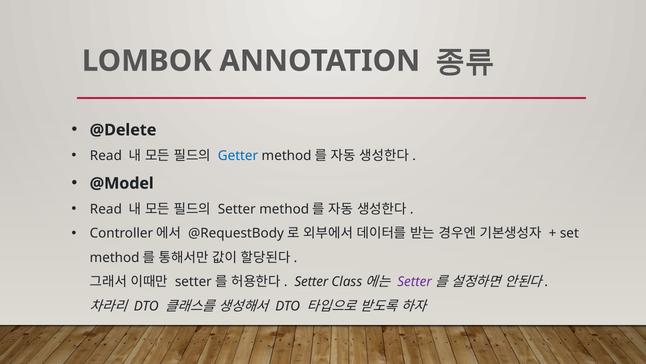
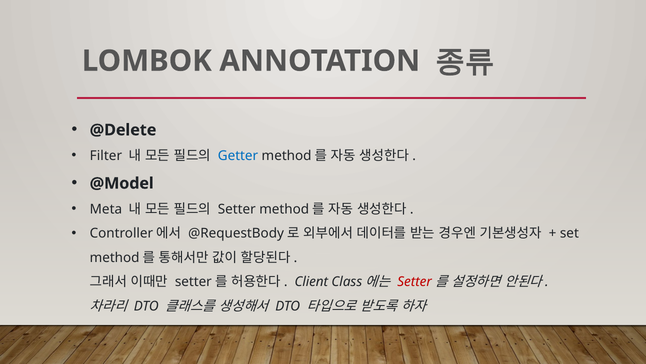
Read at (106, 155): Read -> Filter
Read at (106, 209): Read -> Meta
Setter at (311, 281): Setter -> Client
Setter at (415, 281) colour: purple -> red
